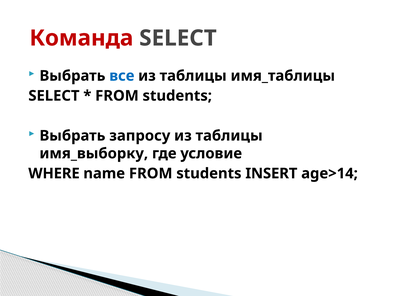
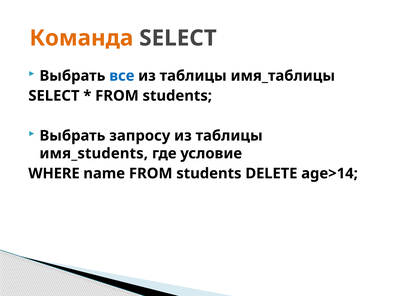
Команда colour: red -> orange
имя_выборку: имя_выборку -> имя_students
INSERT: INSERT -> DELETE
